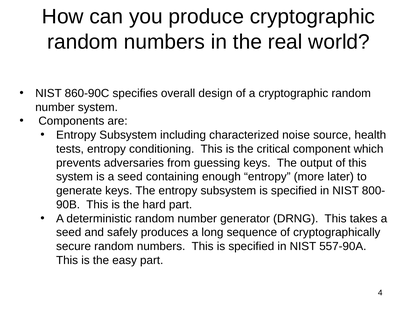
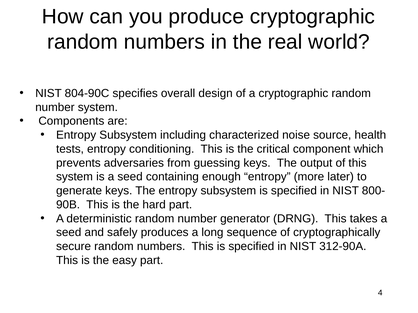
860-90C: 860-90C -> 804-90C
557-90A: 557-90A -> 312-90A
